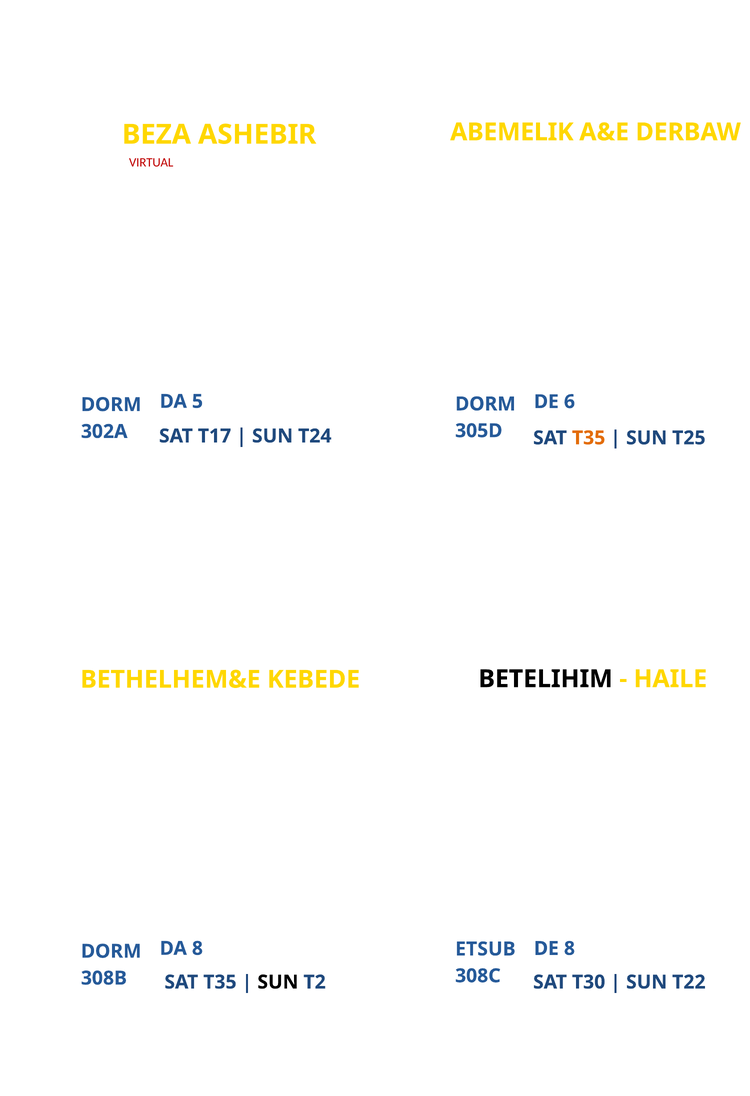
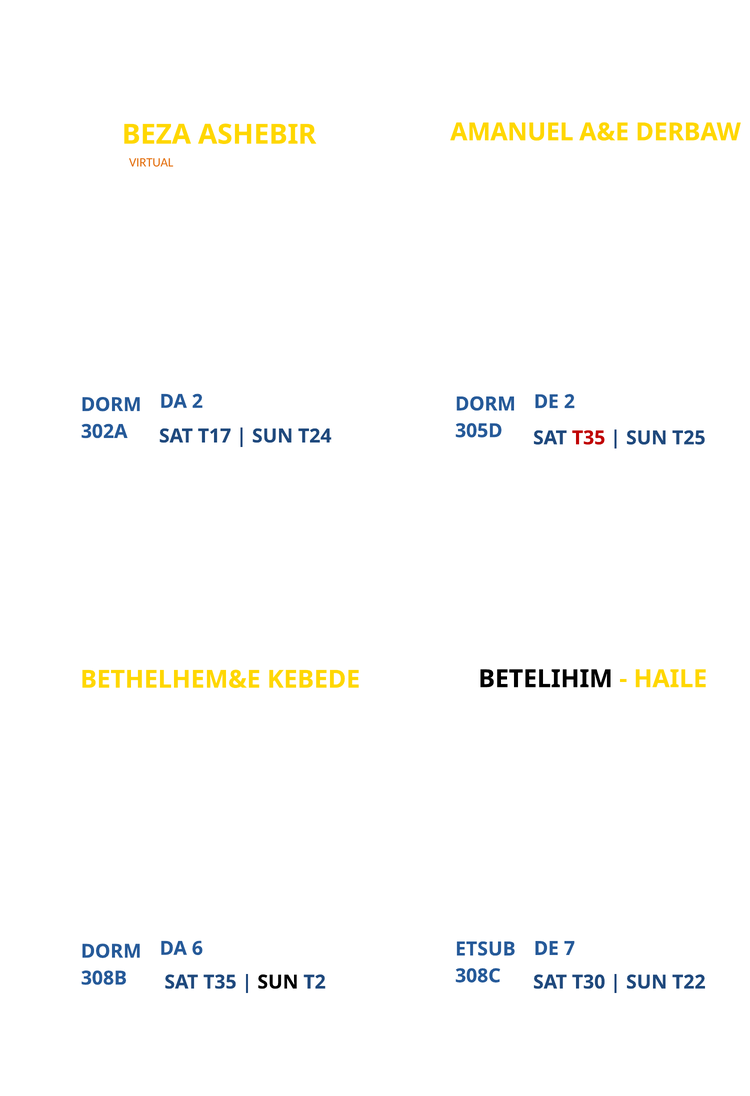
ABEMELIK: ABEMELIK -> AMANUEL
VIRTUAL at (151, 162) colour: red -> orange
DA 5: 5 -> 2
DE 6: 6 -> 2
T35 at (589, 438) colour: orange -> red
DA 8: 8 -> 6
DE 8: 8 -> 7
